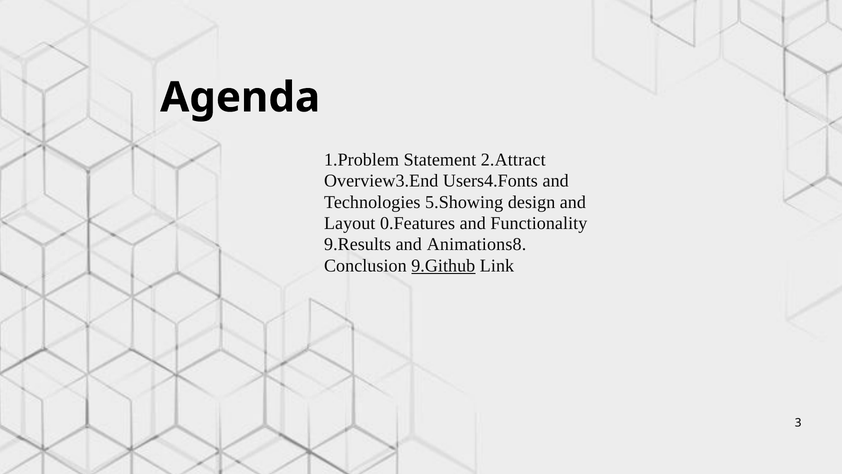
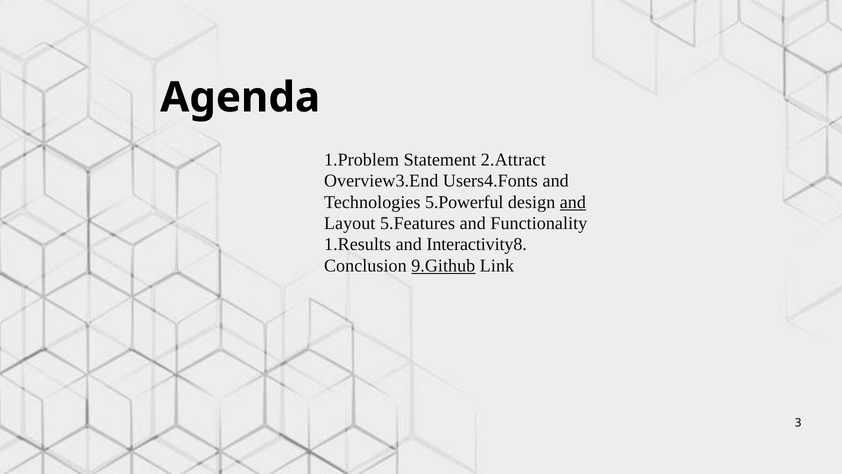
5.Showing: 5.Showing -> 5.Powerful
and at (573, 202) underline: none -> present
0.Features: 0.Features -> 5.Features
9.Results: 9.Results -> 1.Results
Animations8: Animations8 -> Interactivity8
